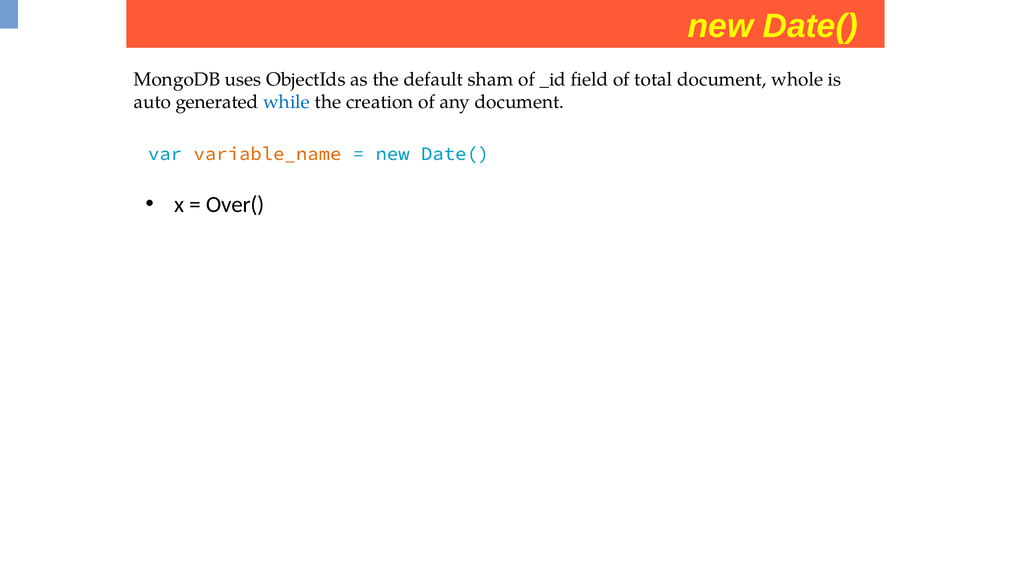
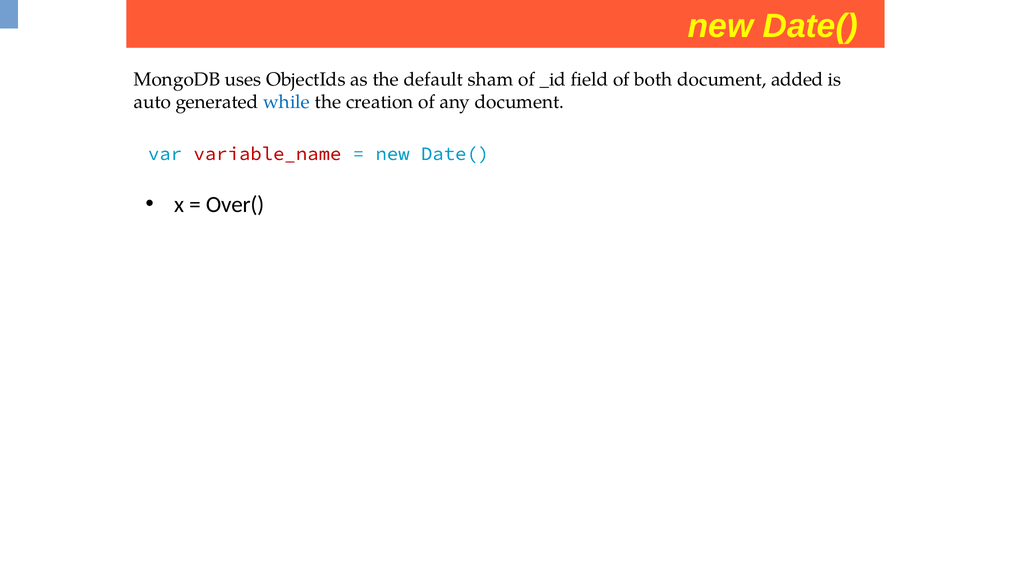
total: total -> both
whole: whole -> added
variable_name colour: orange -> red
